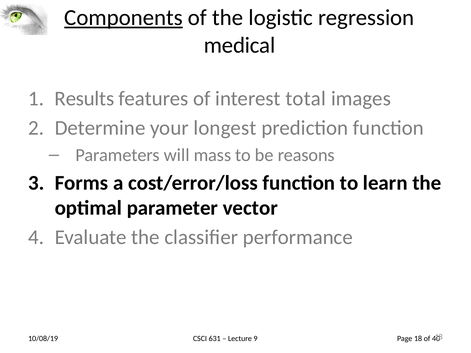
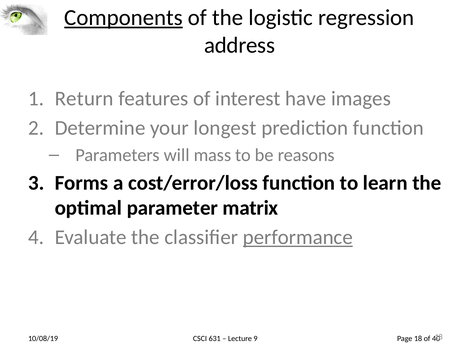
medical: medical -> address
Results: Results -> Return
total: total -> have
vector: vector -> matrix
performance underline: none -> present
